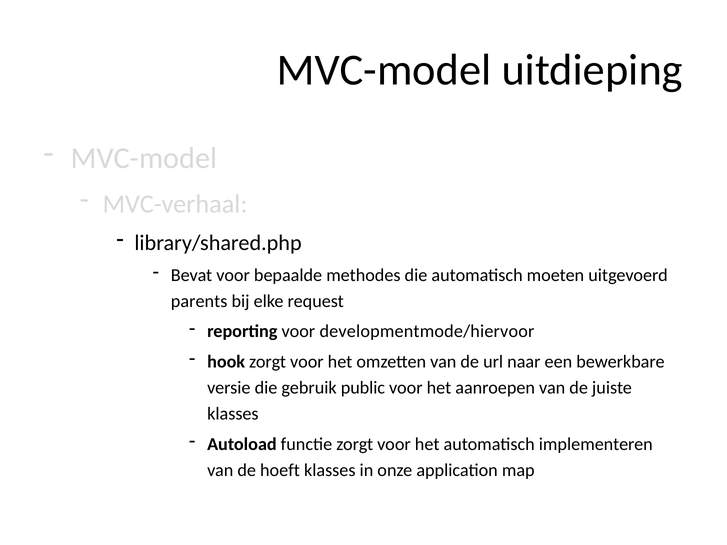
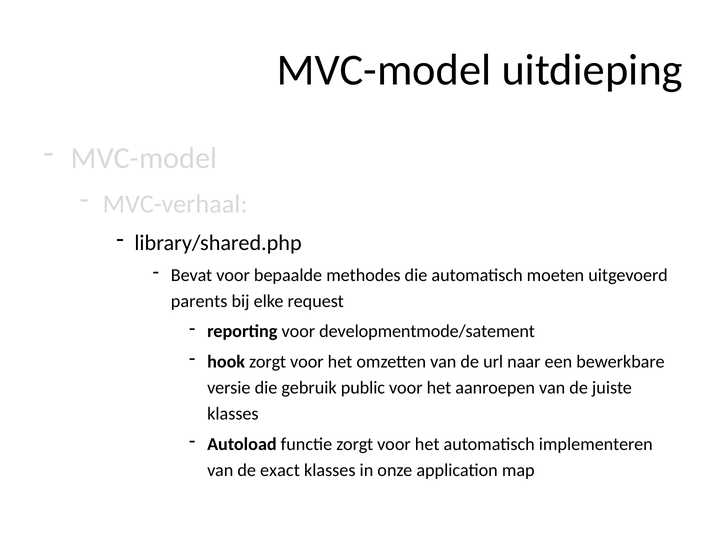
developmentmode/hiervoor: developmentmode/hiervoor -> developmentmode/satement
hoeft: hoeft -> exact
